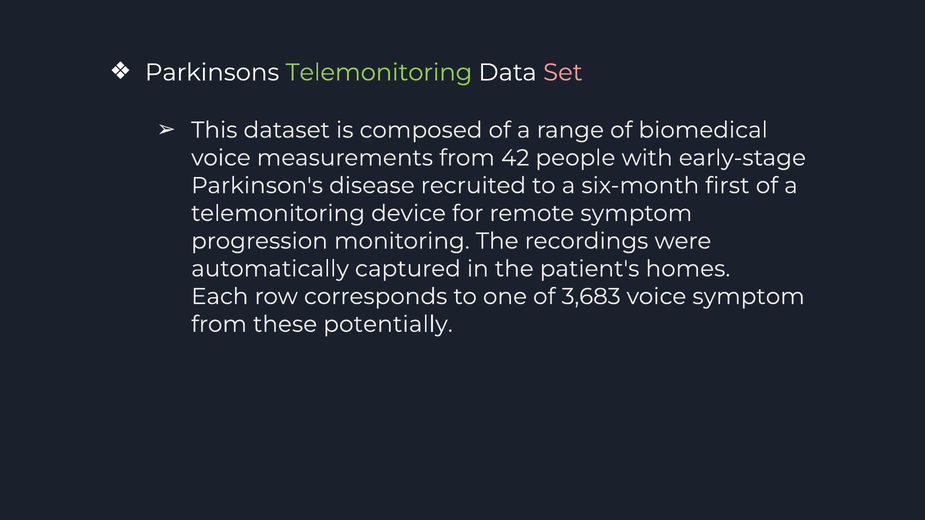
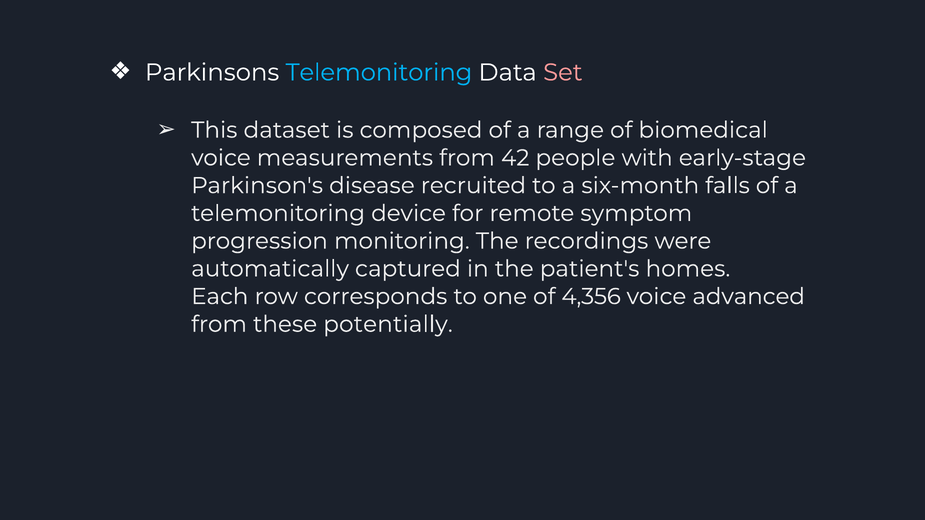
Telemonitoring at (379, 72) colour: light green -> light blue
first: first -> falls
3,683: 3,683 -> 4,356
voice symptom: symptom -> advanced
